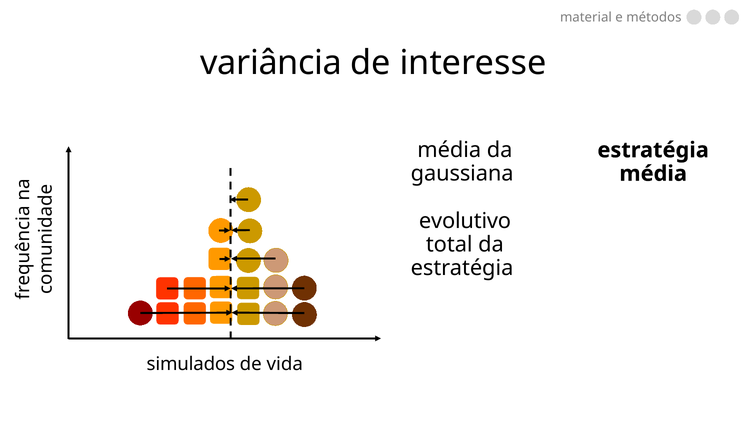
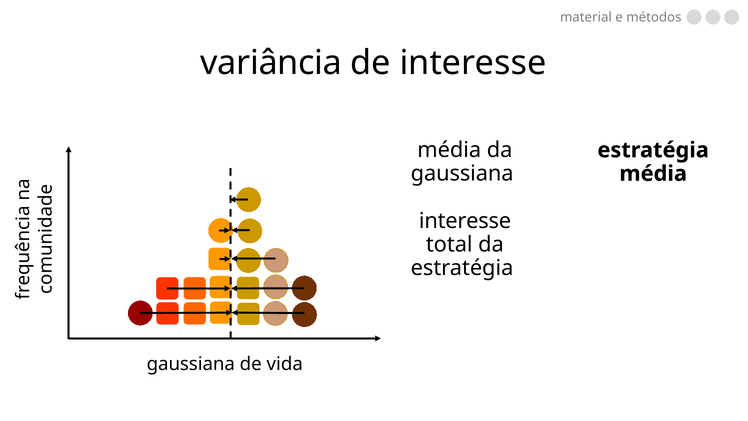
evolutivo at (465, 221): evolutivo -> interesse
simulados at (191, 364): simulados -> gaussiana
